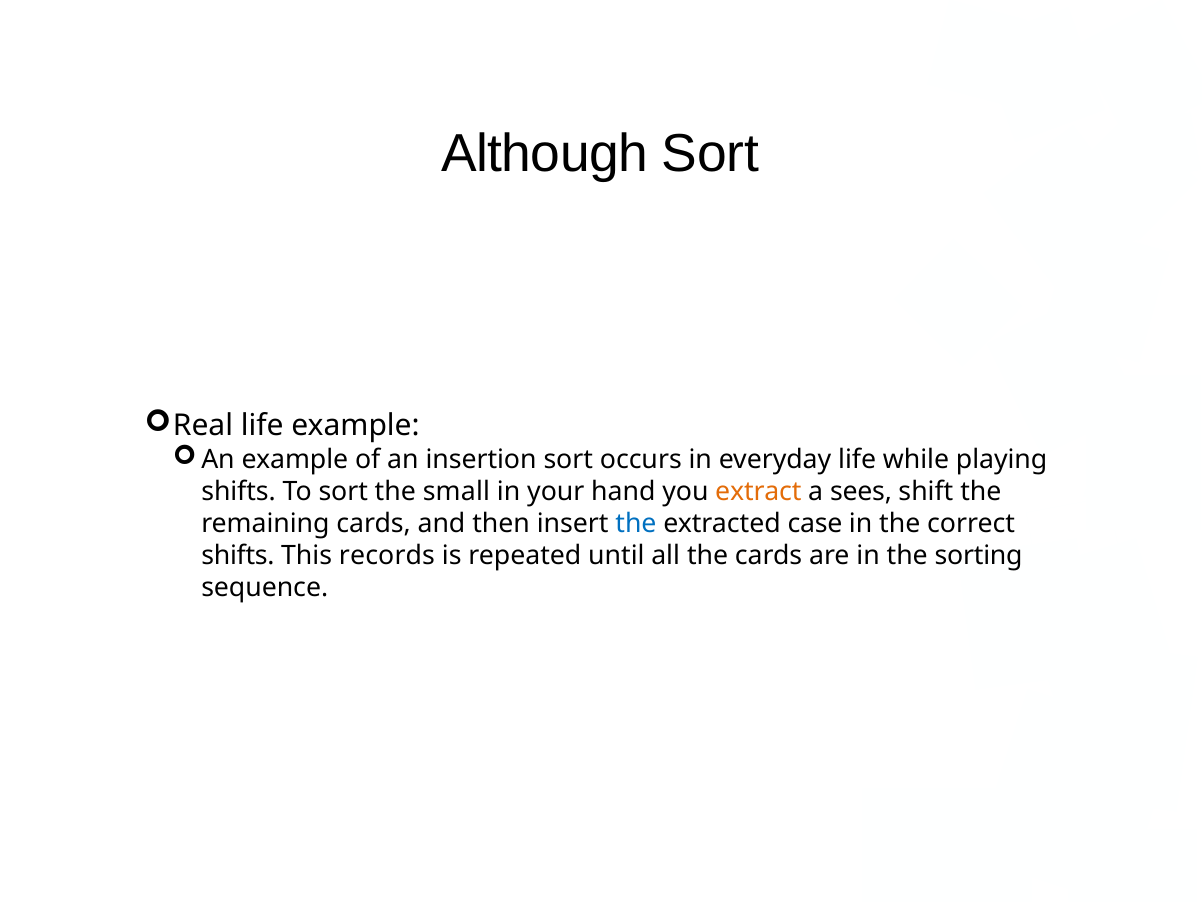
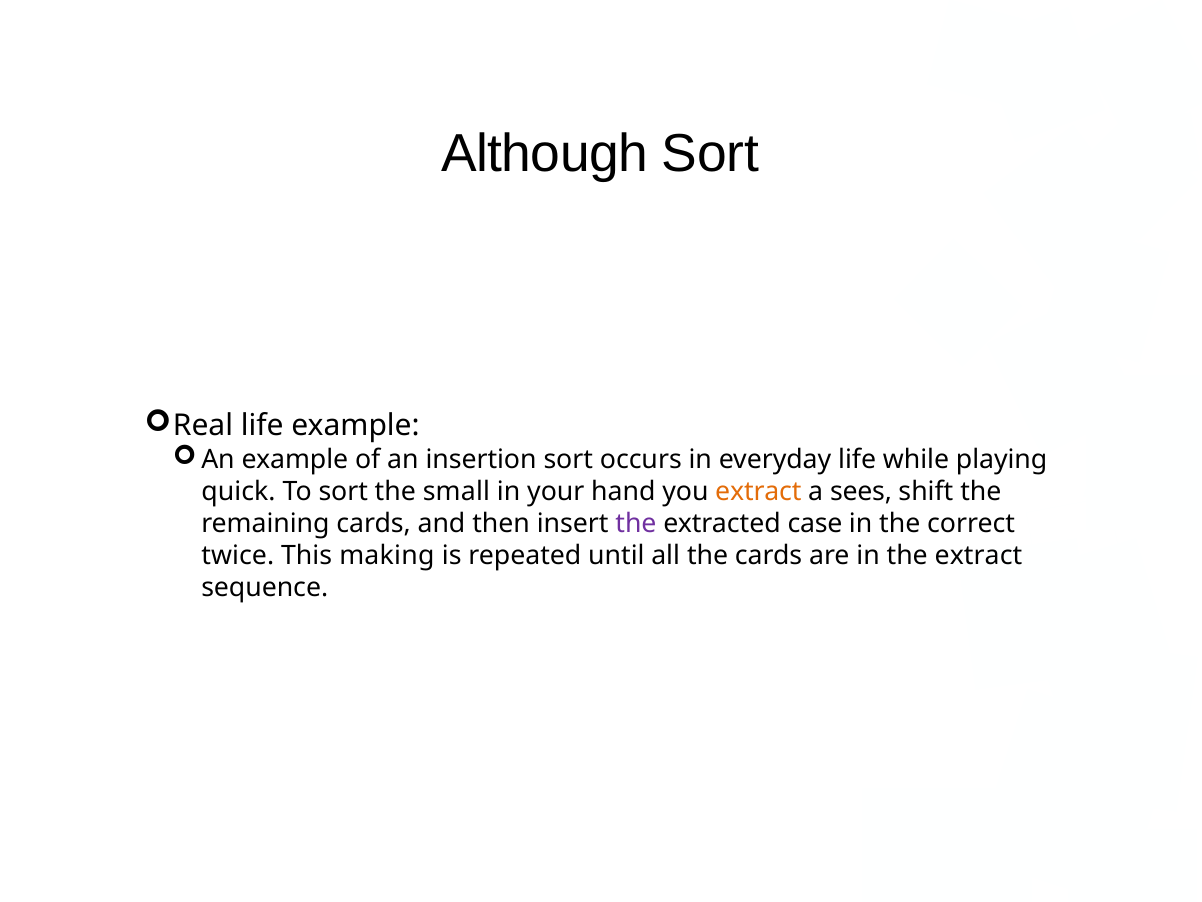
shifts at (239, 492): shifts -> quick
the at (636, 524) colour: blue -> purple
shifts at (238, 556): shifts -> twice
records: records -> making
the sorting: sorting -> extract
